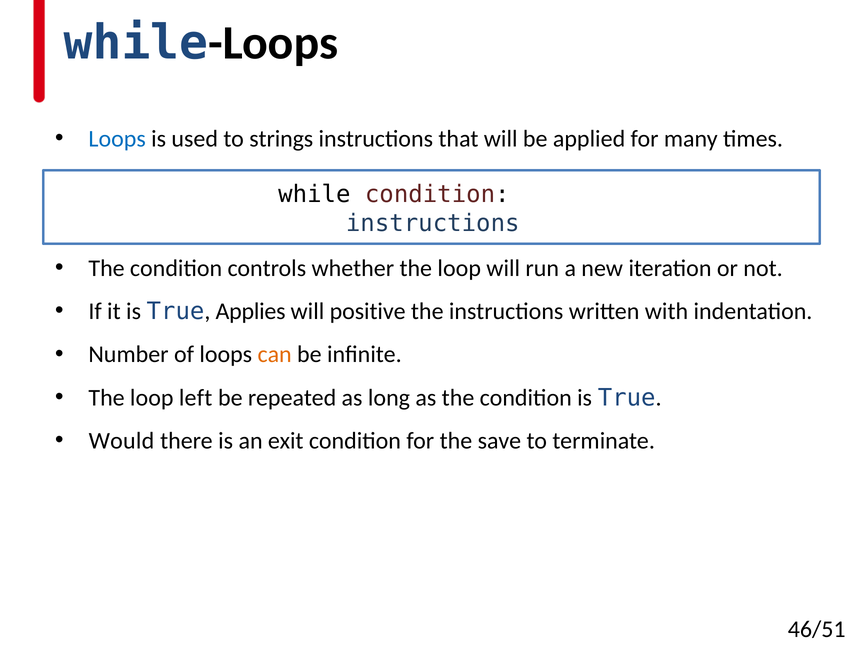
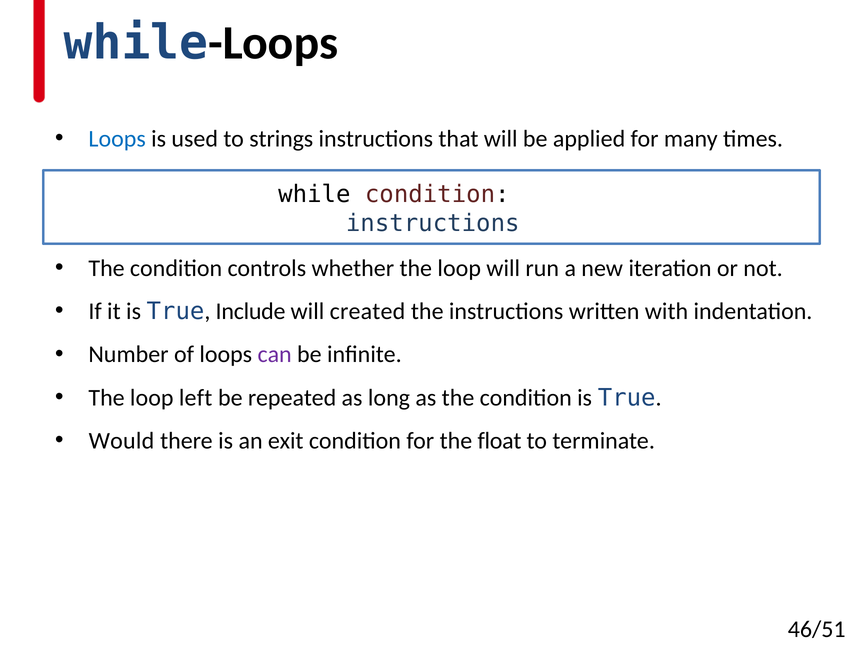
Applies: Applies -> Include
positive: positive -> created
can colour: orange -> purple
save: save -> float
